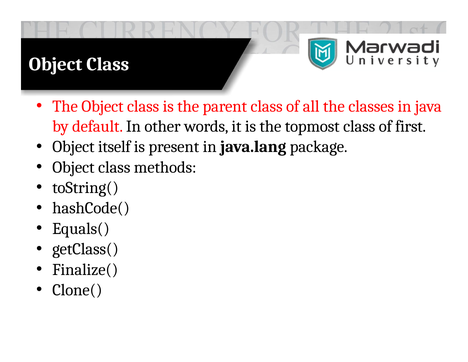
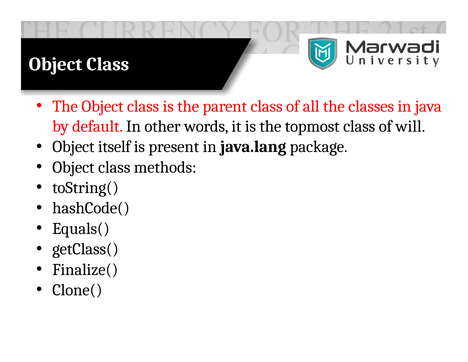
first: first -> will
